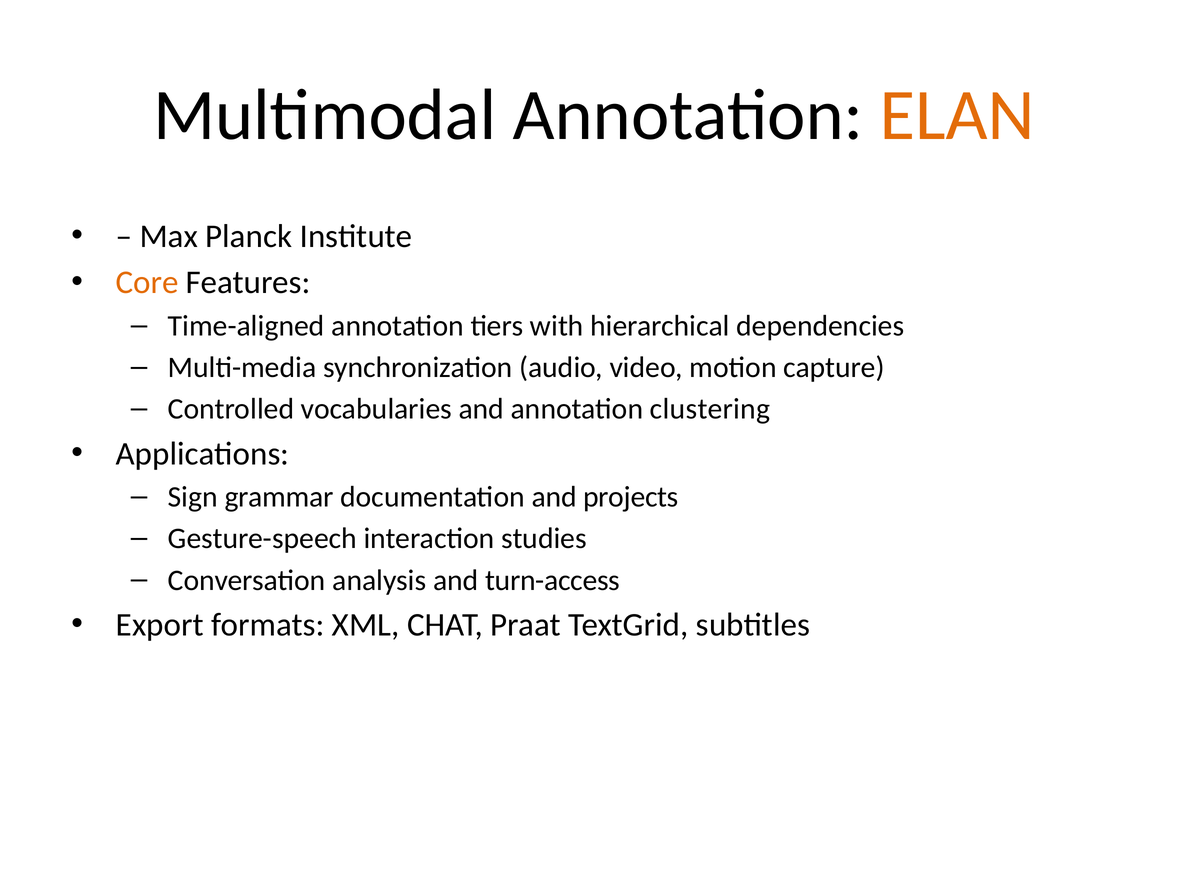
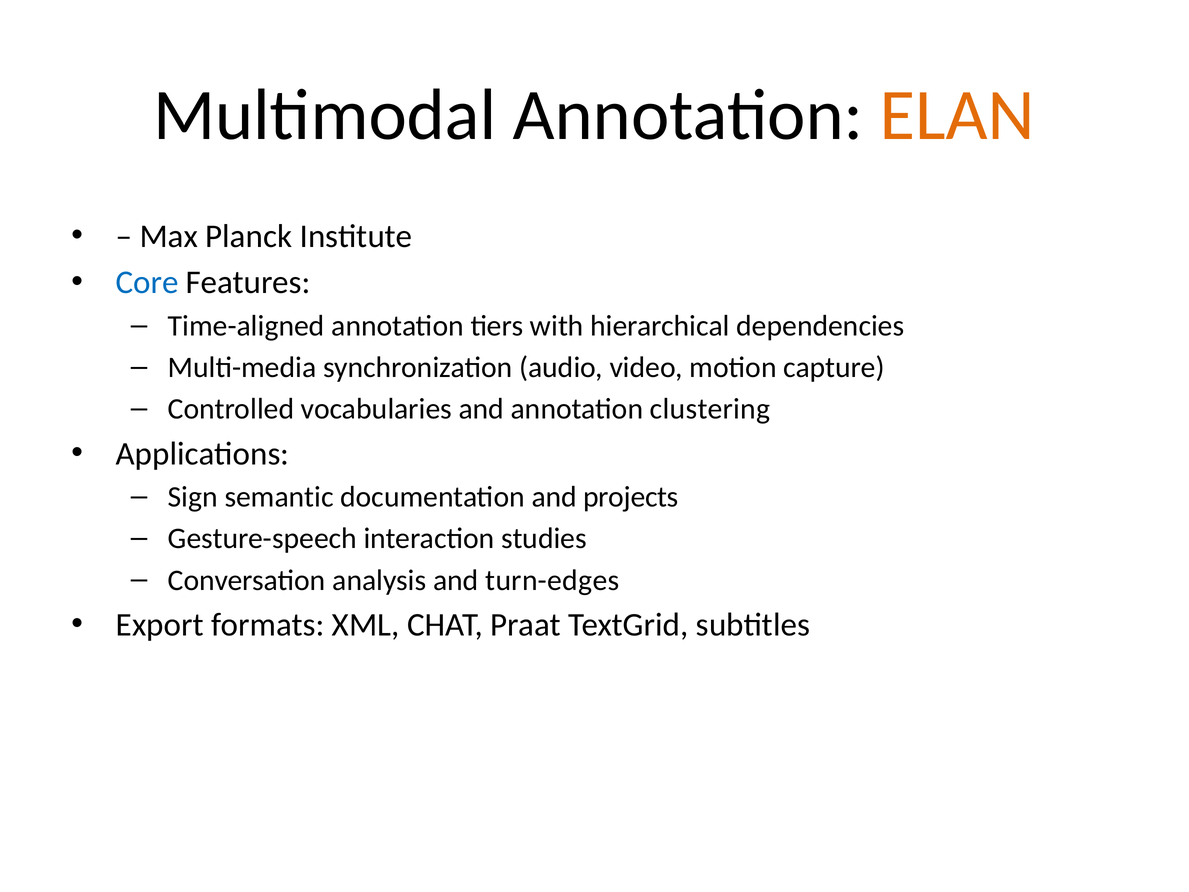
Core colour: orange -> blue
grammar: grammar -> semantic
turn-access: turn-access -> turn-edges
